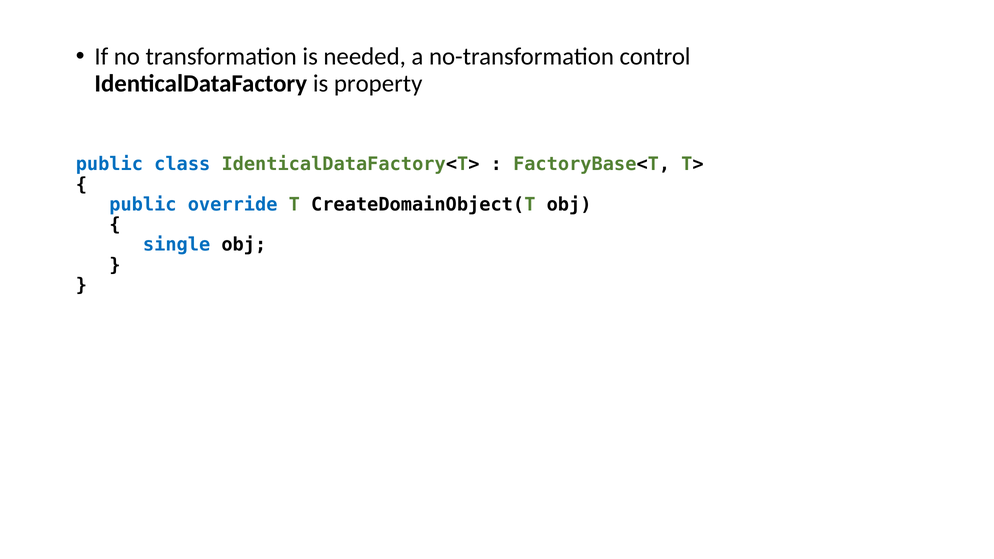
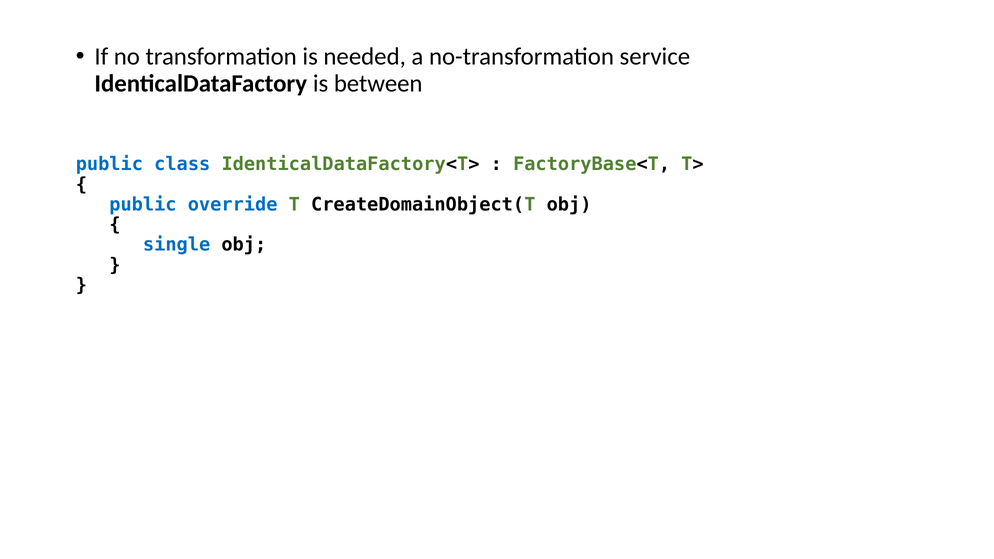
control: control -> service
property: property -> between
